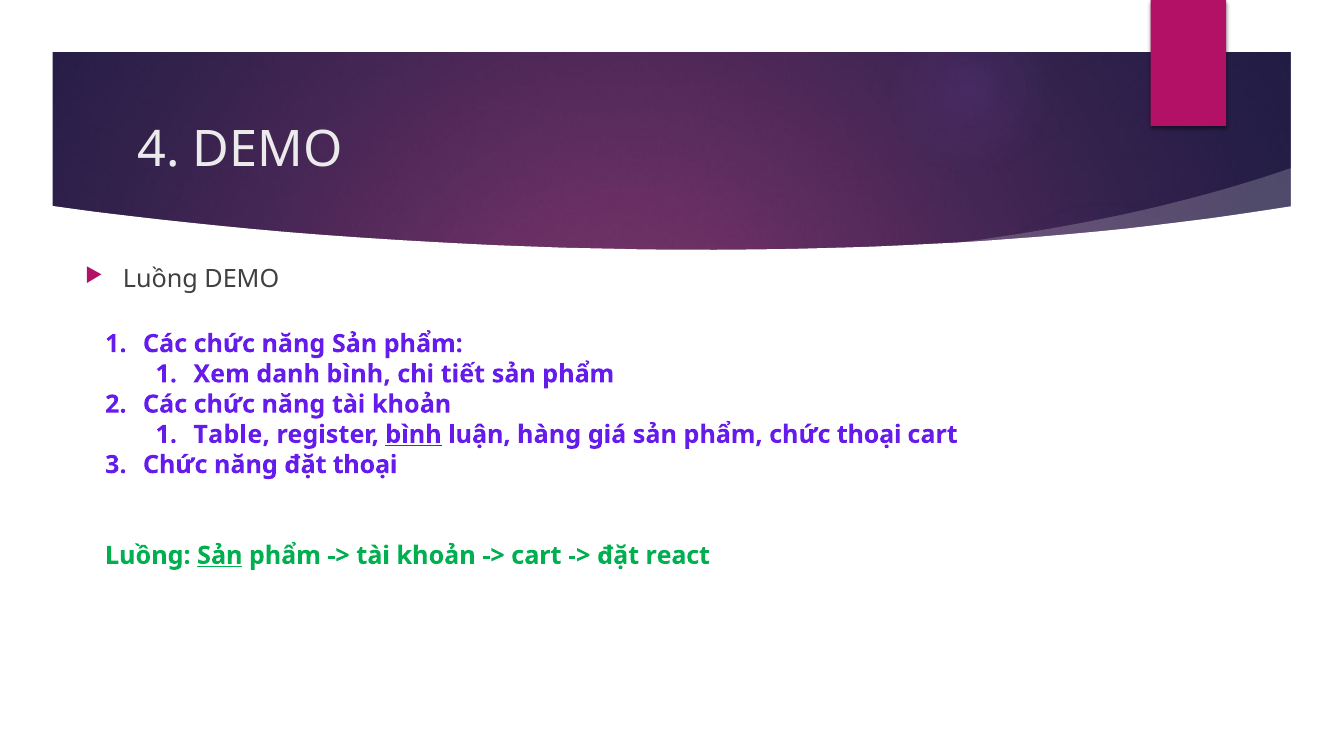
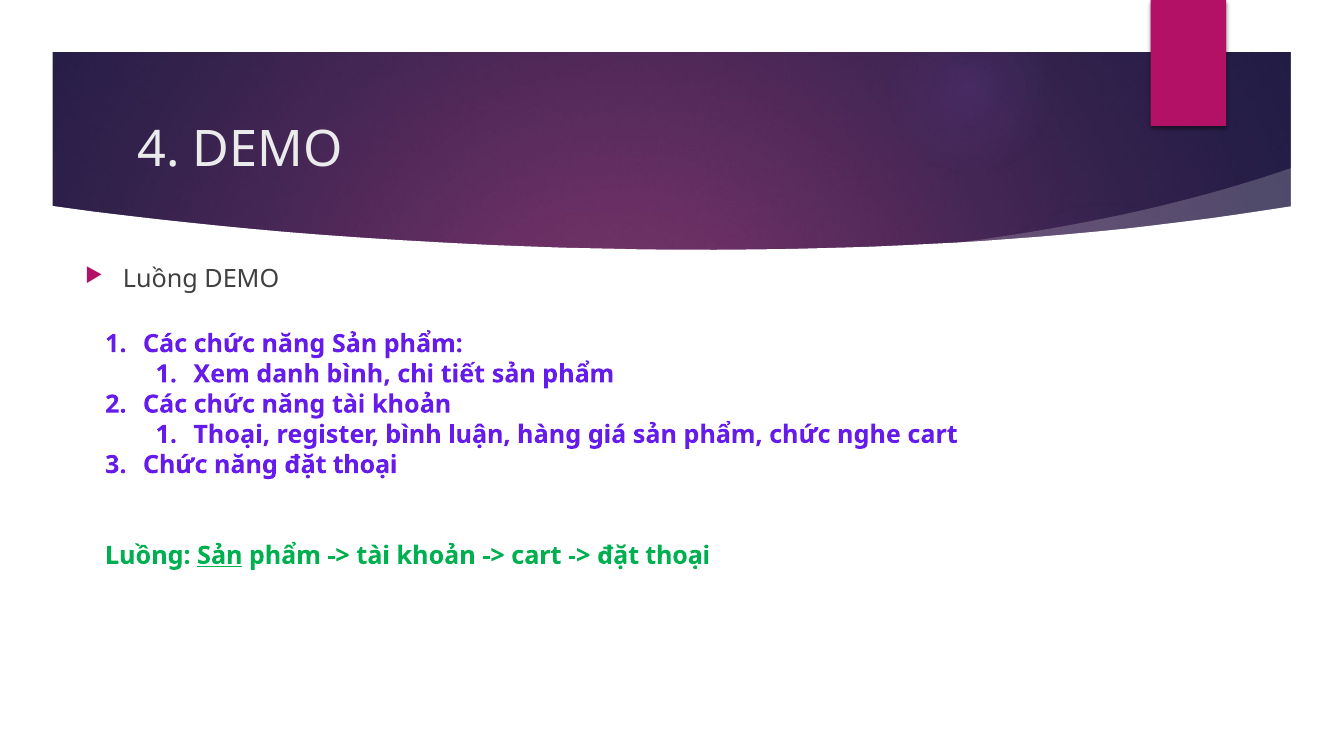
Table at (232, 435): Table -> Thoại
bình at (413, 435) underline: present -> none
chức thoại: thoại -> nghe
react at (678, 555): react -> thoại
